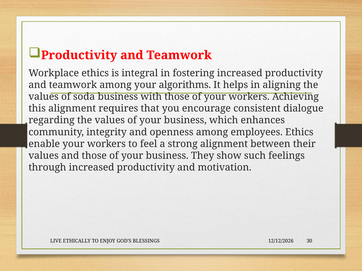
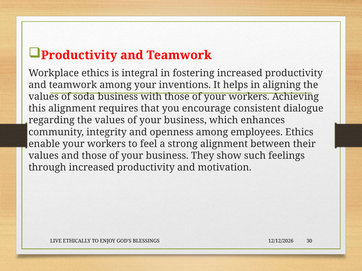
algorithms: algorithms -> inventions
